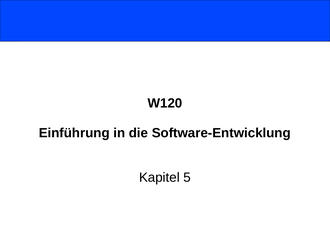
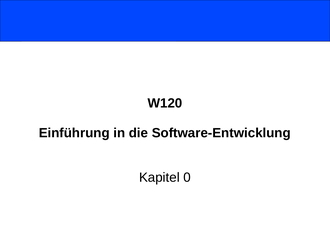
5: 5 -> 0
